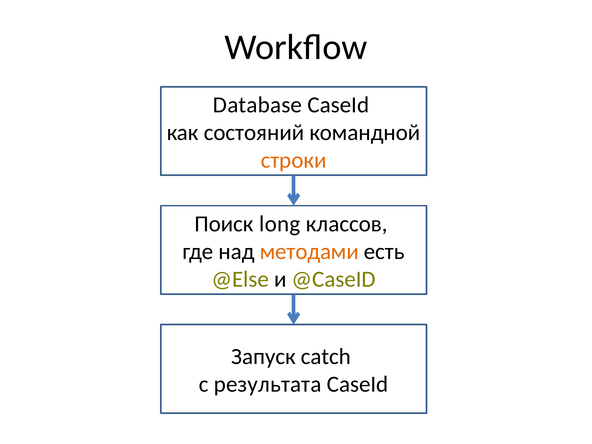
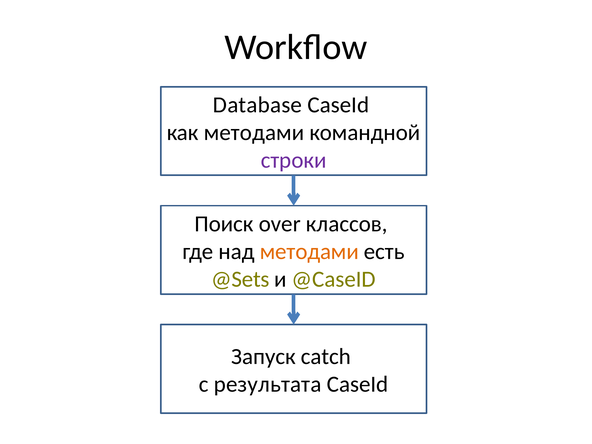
как состояний: состояний -> методами
строки colour: orange -> purple
long: long -> over
@Else: @Else -> @Sets
